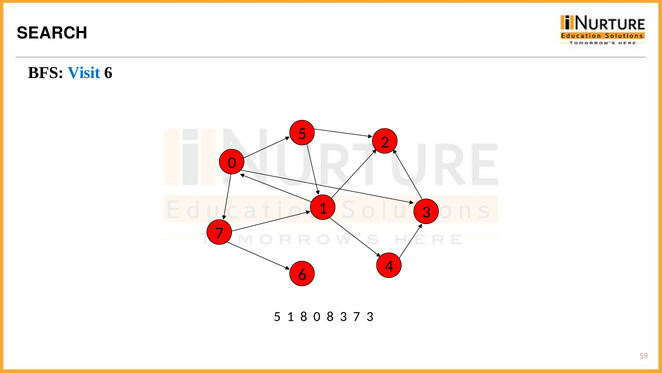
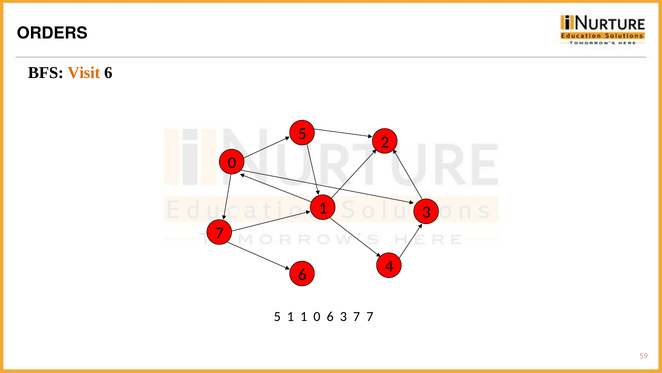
SEARCH: SEARCH -> ORDERS
Visit colour: blue -> orange
1 8: 8 -> 1
0 8: 8 -> 6
7 3: 3 -> 7
